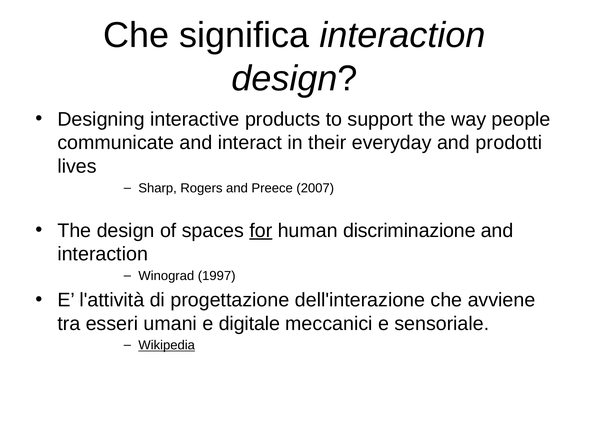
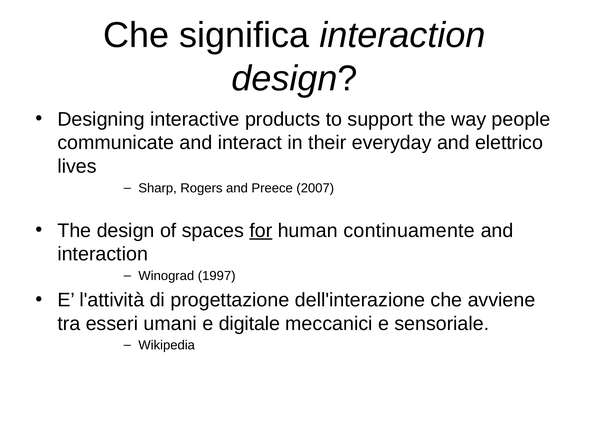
prodotti: prodotti -> elettrico
discriminazione: discriminazione -> continuamente
Wikipedia underline: present -> none
